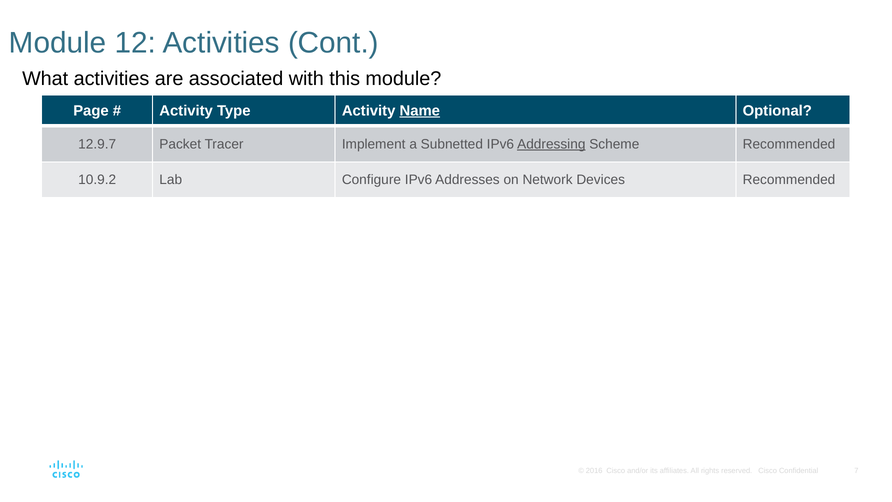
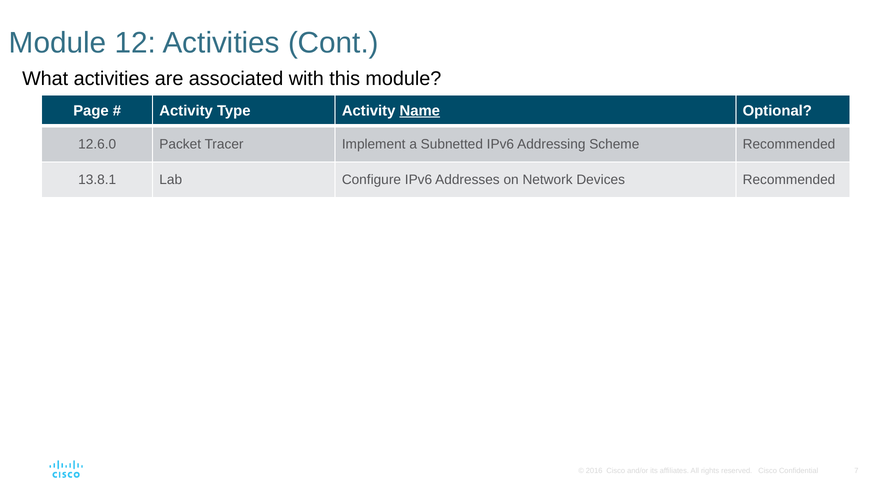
12.9.7: 12.9.7 -> 12.6.0
Addressing underline: present -> none
10.9.2: 10.9.2 -> 13.8.1
